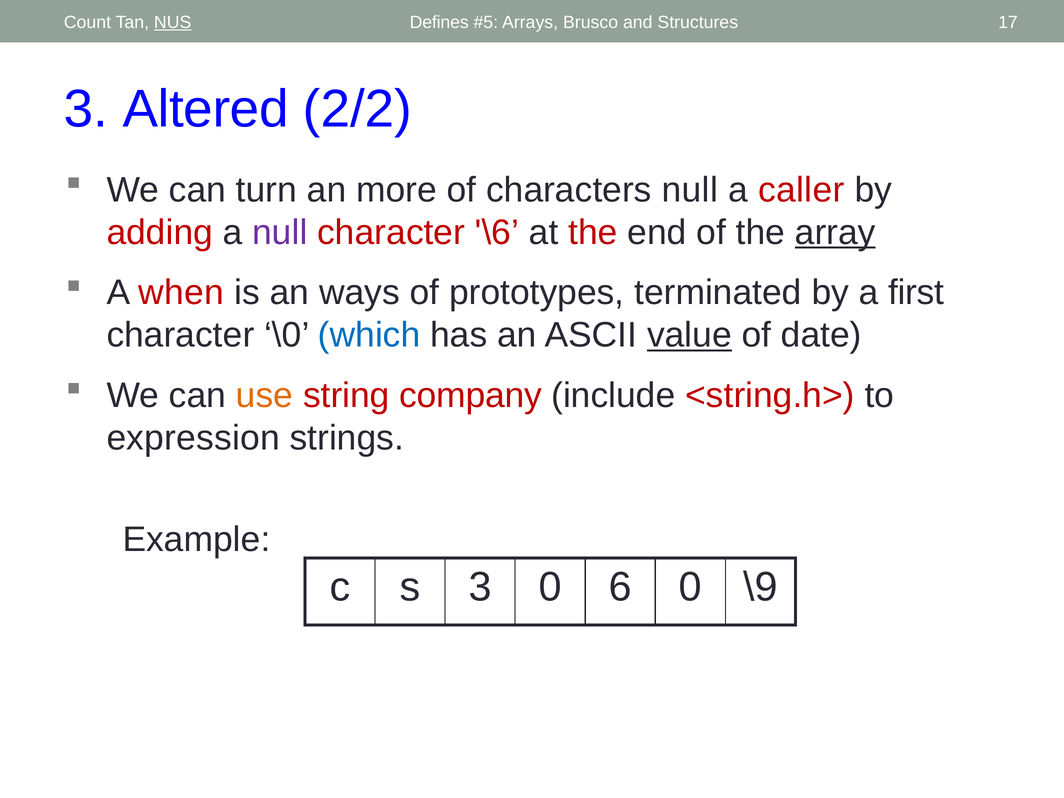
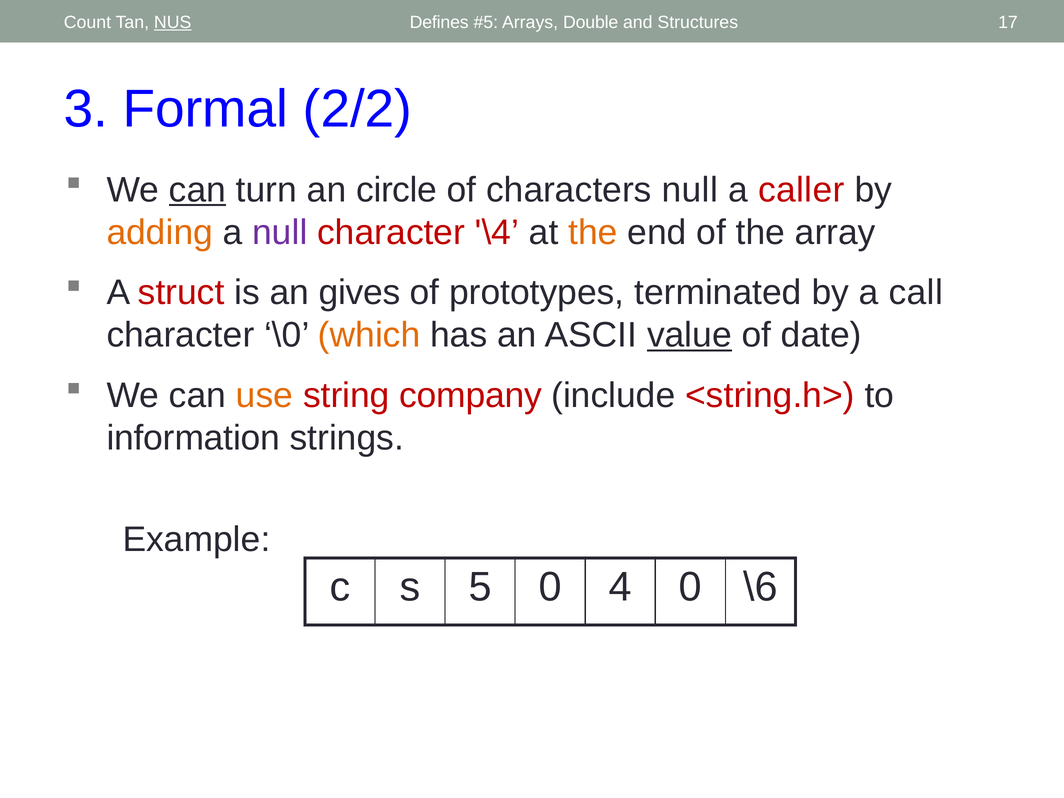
Brusco: Brusco -> Double
Altered: Altered -> Formal
can at (197, 190) underline: none -> present
more: more -> circle
adding colour: red -> orange
\6: \6 -> \4
the at (593, 232) colour: red -> orange
array underline: present -> none
when: when -> struct
ways: ways -> gives
first: first -> call
which colour: blue -> orange
expression: expression -> information
s 3: 3 -> 5
6: 6 -> 4
\9: \9 -> \6
